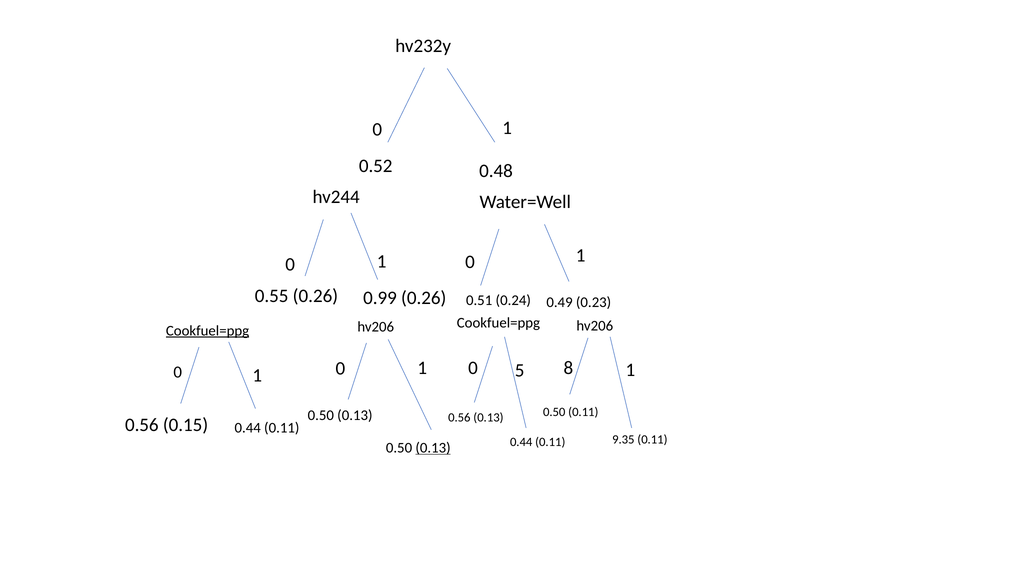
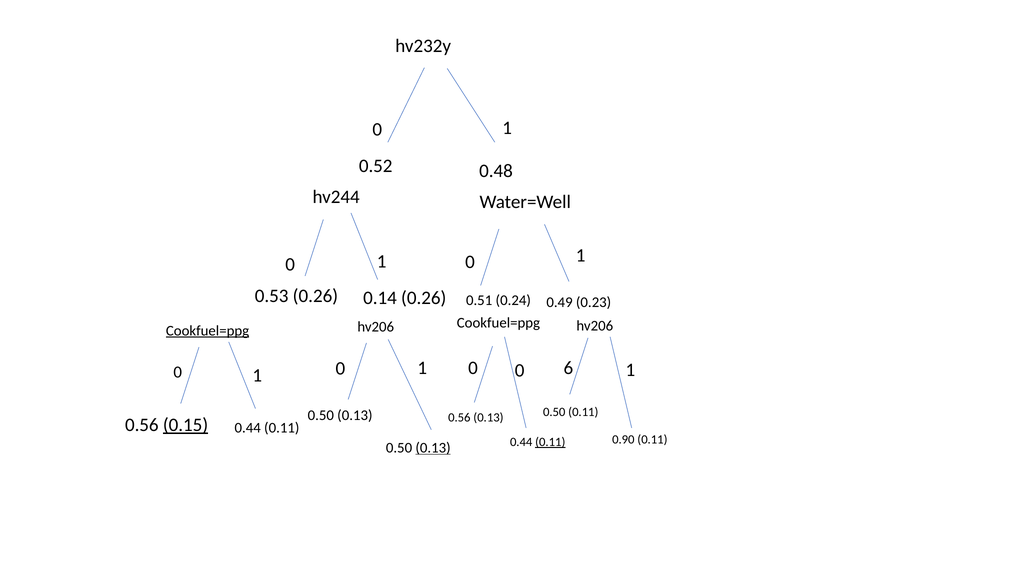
0.55: 0.55 -> 0.53
0.99: 0.99 -> 0.14
8: 8 -> 6
5 at (520, 370): 5 -> 0
0.15 underline: none -> present
9.35: 9.35 -> 0.90
0.11 at (550, 442) underline: none -> present
